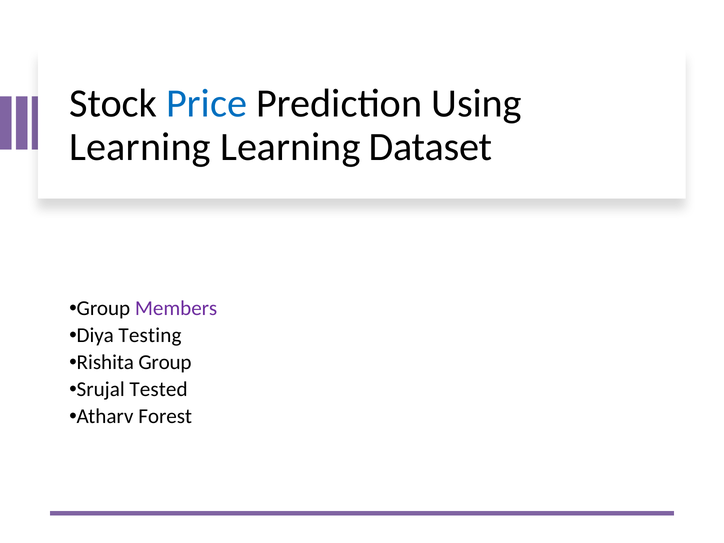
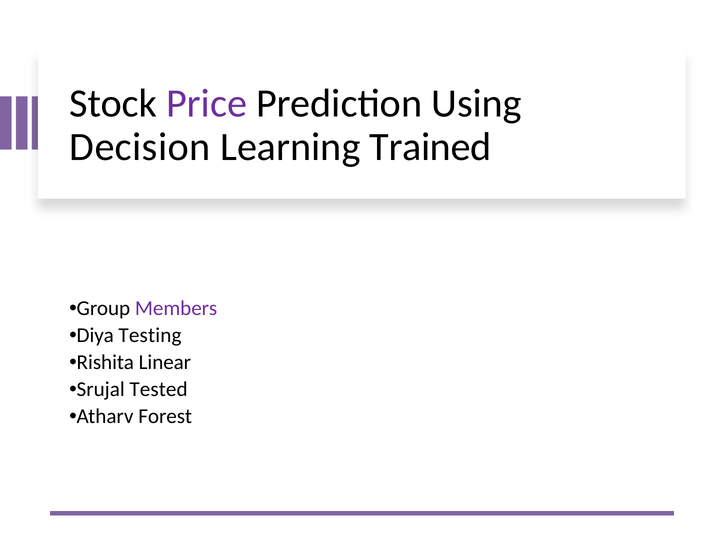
Price colour: blue -> purple
Learning at (140, 147): Learning -> Decision
Dataset: Dataset -> Trained
Rishita Group: Group -> Linear
